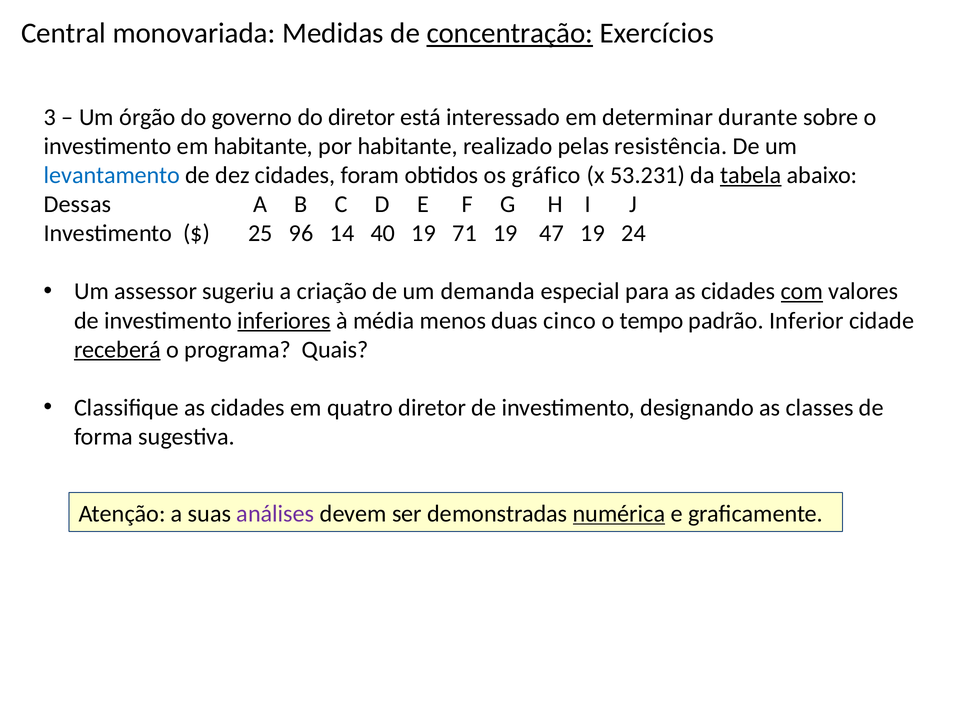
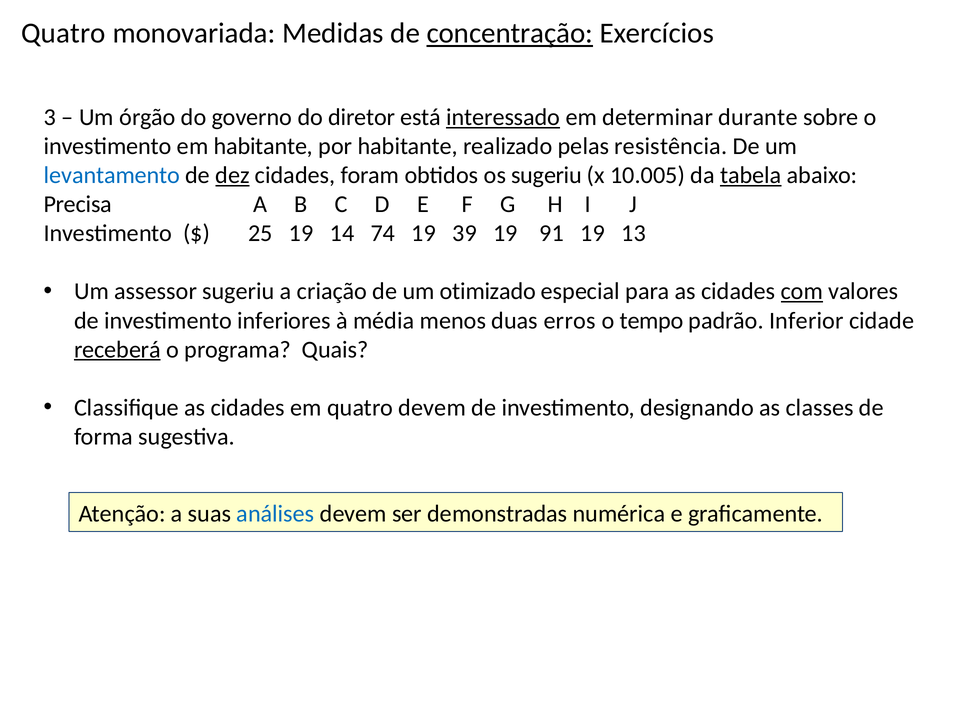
Central at (64, 33): Central -> Quatro
interessado underline: none -> present
dez underline: none -> present
os gráfico: gráfico -> sugeriu
53.231: 53.231 -> 10.005
Dessas: Dessas -> Precisa
25 96: 96 -> 19
40: 40 -> 74
71: 71 -> 39
47: 47 -> 91
24: 24 -> 13
demanda: demanda -> otimizado
inferiores underline: present -> none
cinco: cinco -> erros
quatro diretor: diretor -> devem
análises colour: purple -> blue
numérica underline: present -> none
